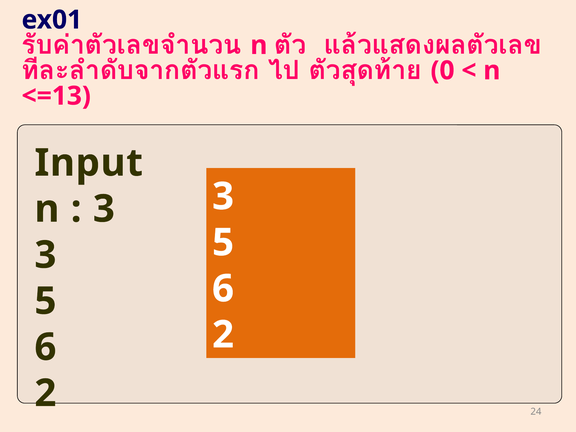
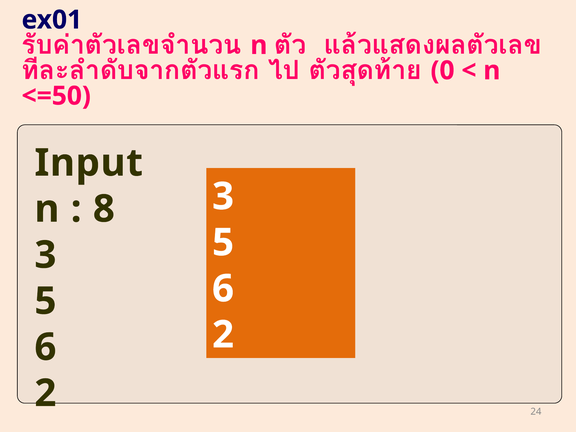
<=13: <=13 -> <=50
3 at (104, 209): 3 -> 8
